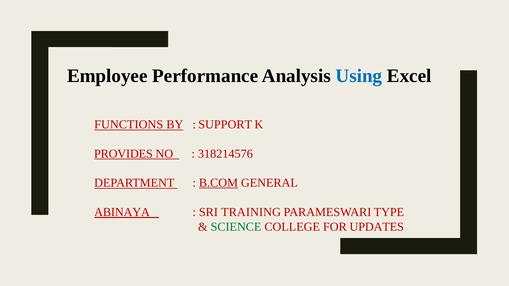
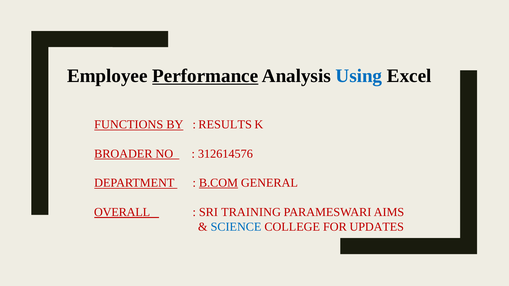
Performance underline: none -> present
SUPPORT: SUPPORT -> RESULTS
PROVIDES: PROVIDES -> BROADER
318214576: 318214576 -> 312614576
ABINAYA: ABINAYA -> OVERALL
TYPE: TYPE -> AIMS
SCIENCE colour: green -> blue
